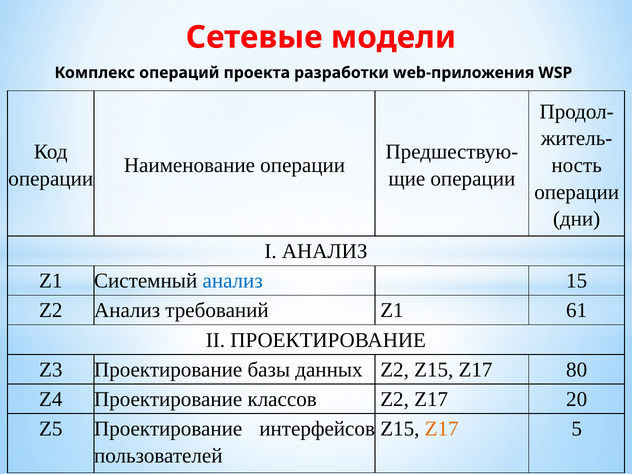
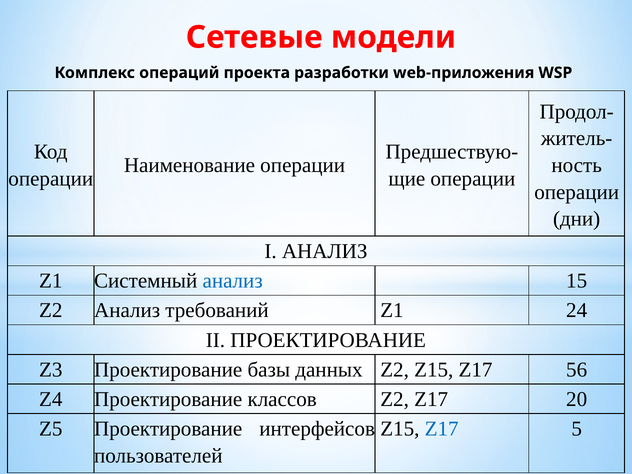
61: 61 -> 24
80: 80 -> 56
Z17 at (442, 429) colour: orange -> blue
